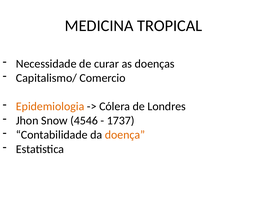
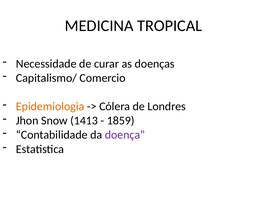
4546: 4546 -> 1413
1737: 1737 -> 1859
doença colour: orange -> purple
